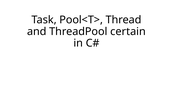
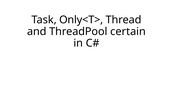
Pool<T>: Pool<T> -> Only<T>
